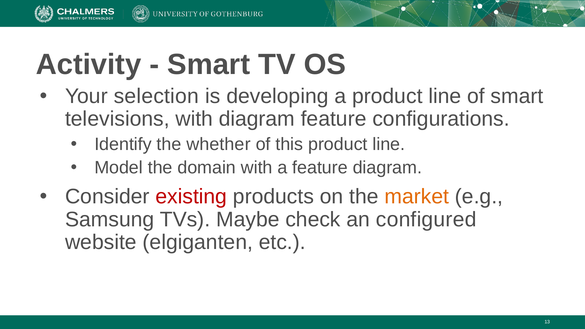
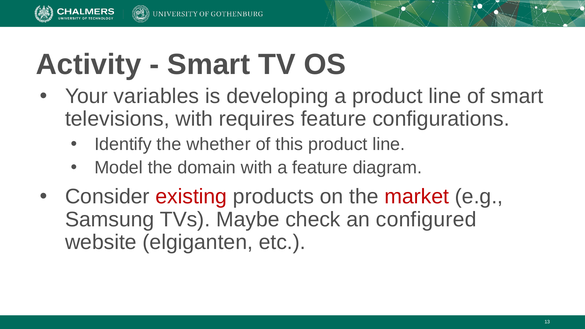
selection: selection -> variables
with diagram: diagram -> requires
market colour: orange -> red
